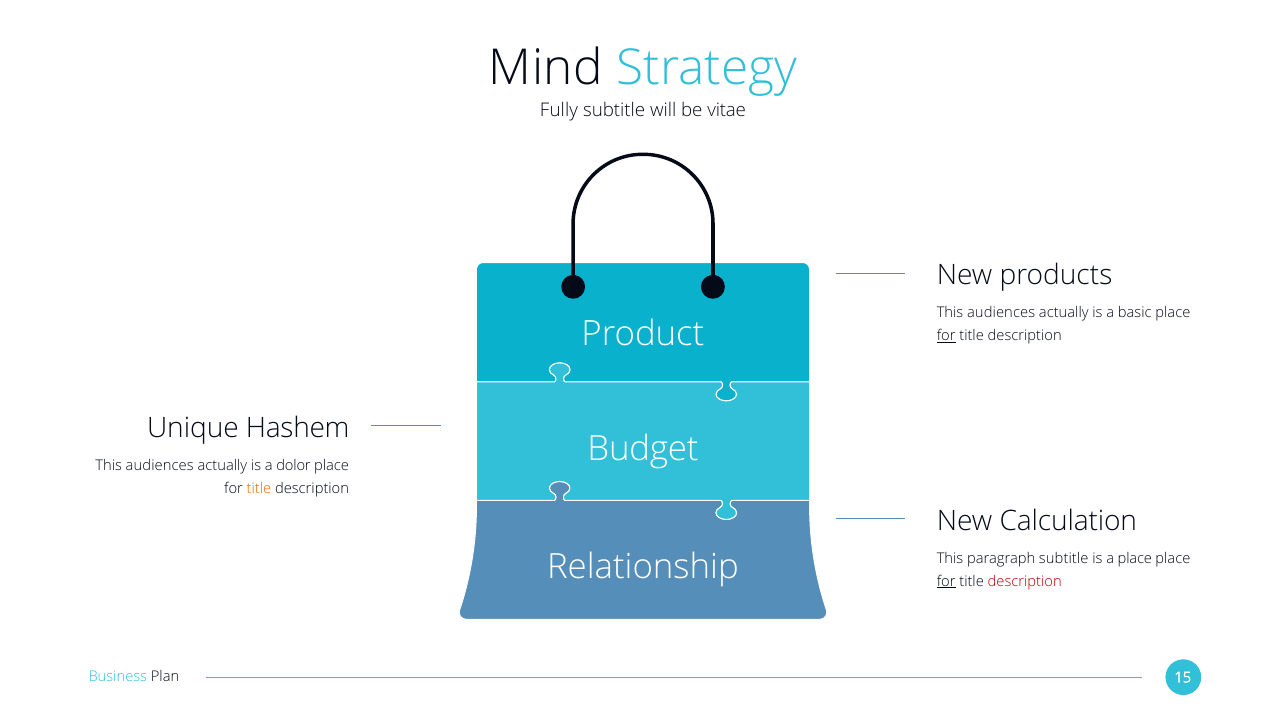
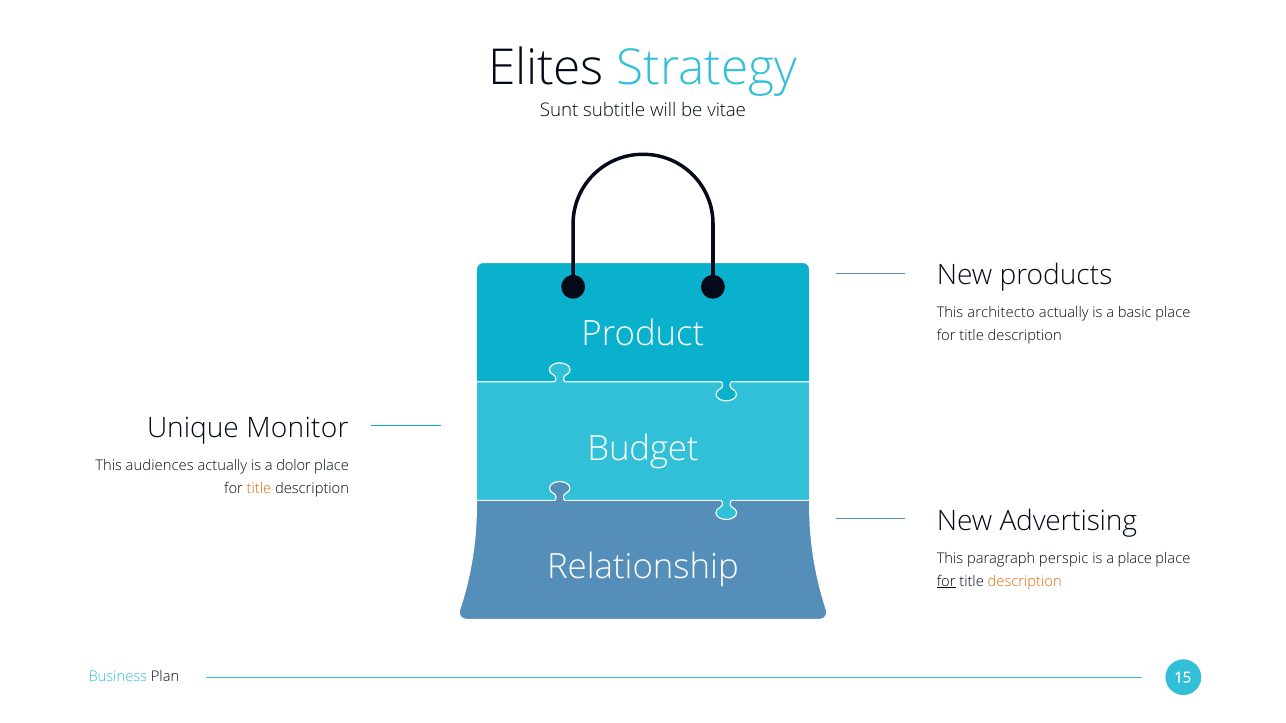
Mind: Mind -> Elites
Fully: Fully -> Sunt
audiences at (1001, 313): audiences -> architecto
for at (946, 336) underline: present -> none
Hashem: Hashem -> Monitor
Calculation: Calculation -> Advertising
paragraph subtitle: subtitle -> perspic
description at (1025, 582) colour: red -> orange
